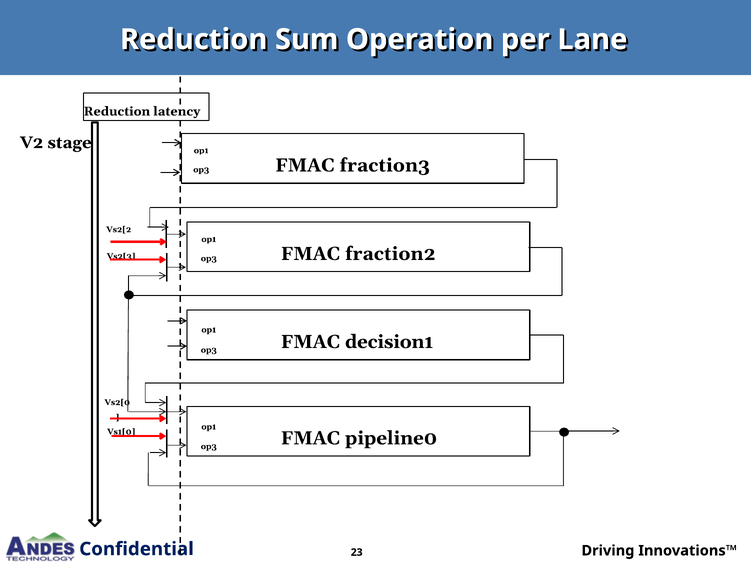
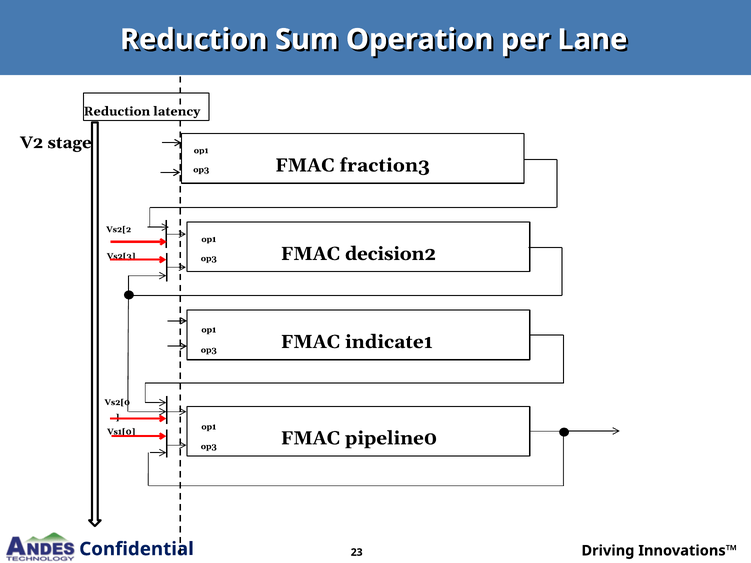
fraction2: fraction2 -> decision2
decision1: decision1 -> indicate1
